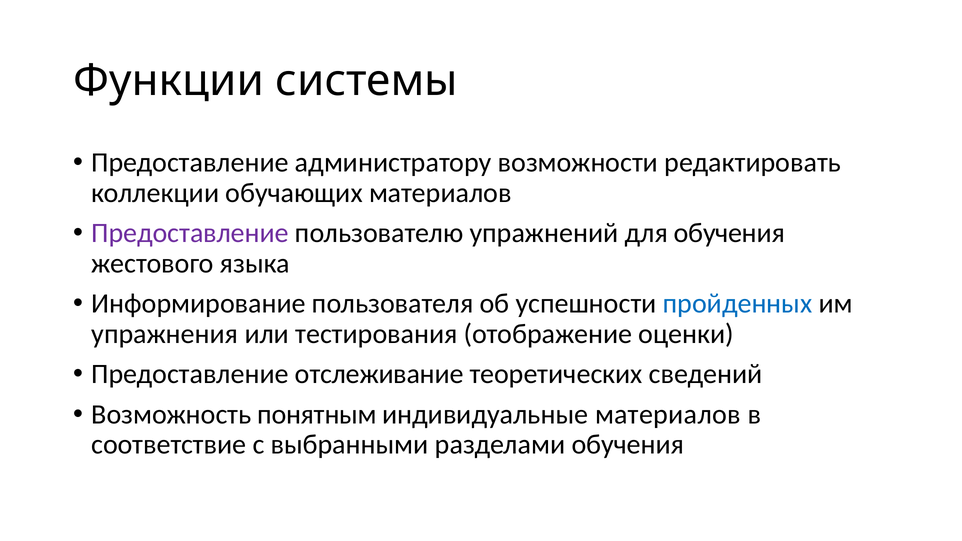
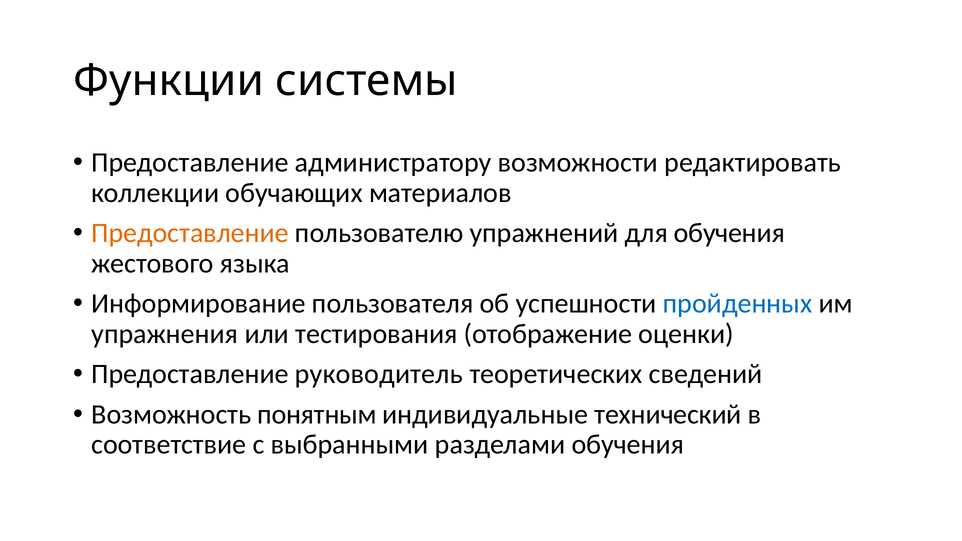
Предоставление at (190, 233) colour: purple -> orange
отслеживание: отслеживание -> руководитель
индивидуальные материалов: материалов -> технический
